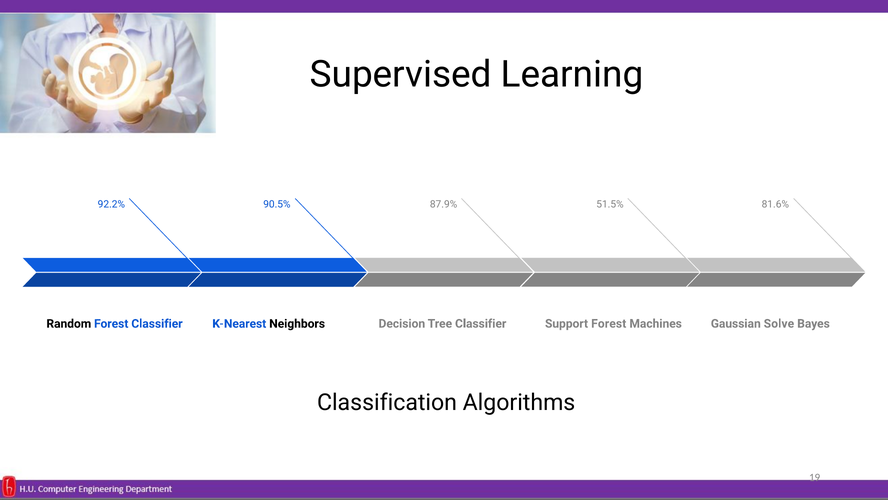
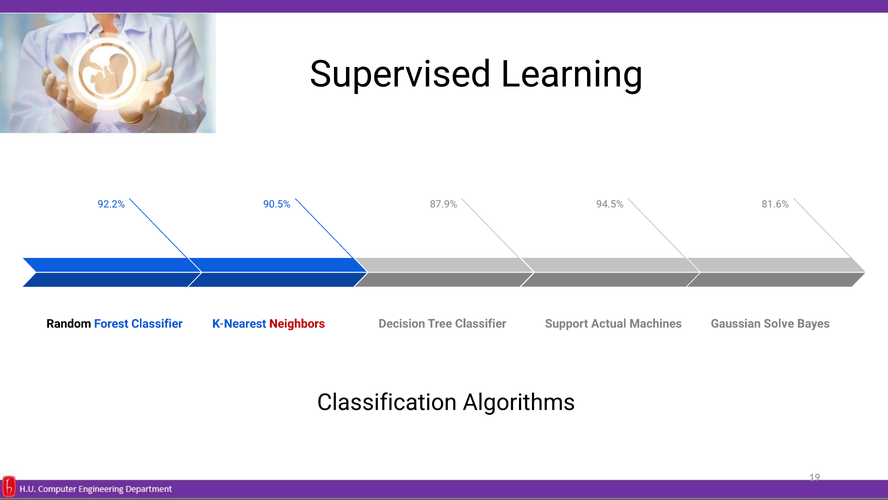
51.5%: 51.5% -> 94.5%
Neighbors colour: black -> red
Support Forest: Forest -> Actual
